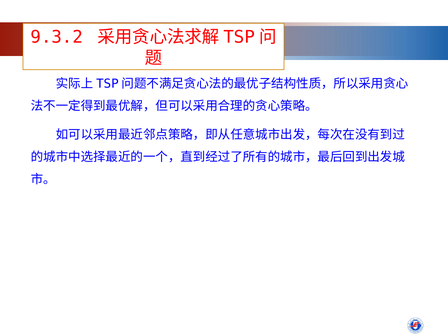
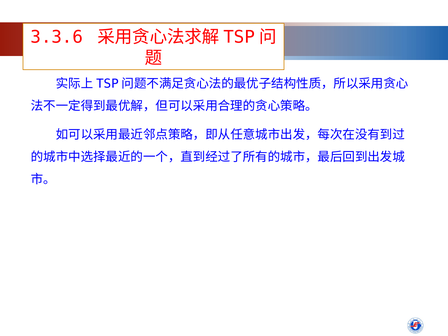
9.3.2: 9.3.2 -> 3.3.6
